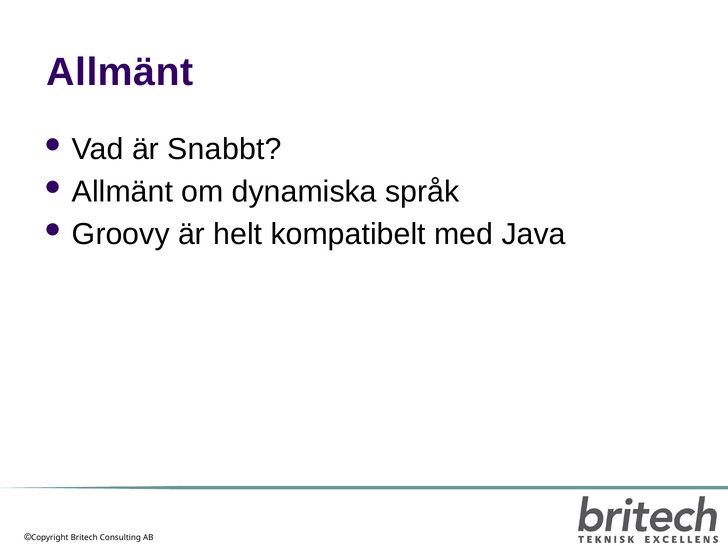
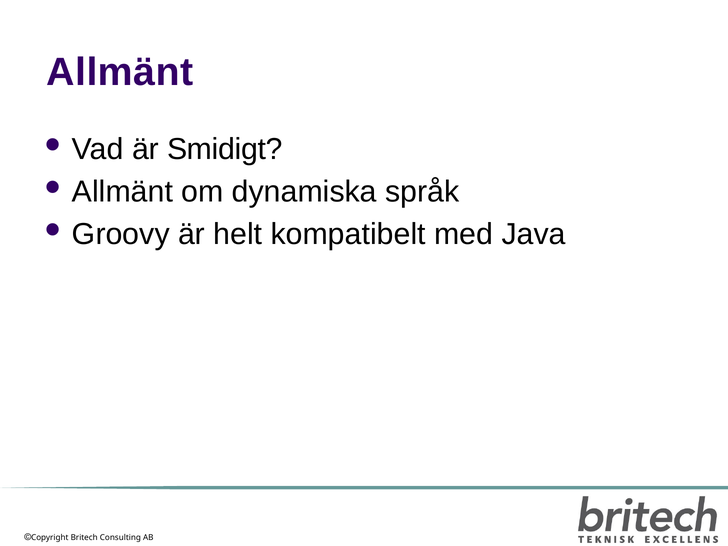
Snabbt: Snabbt -> Smidigt
